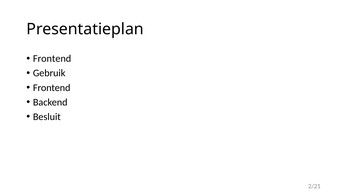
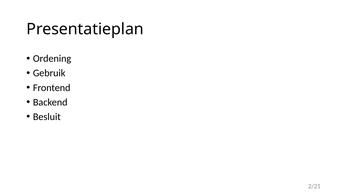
Frontend at (52, 59): Frontend -> Ordening
